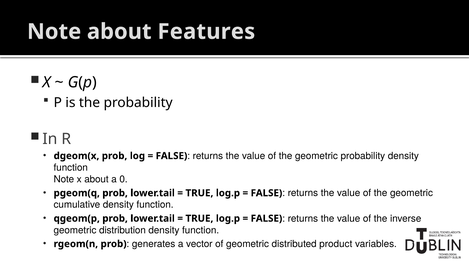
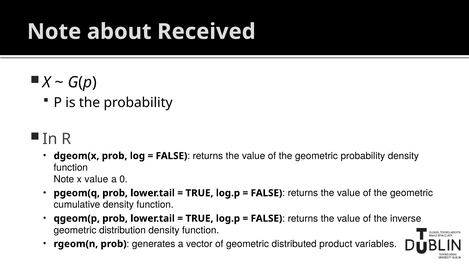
Features: Features -> Received
x about: about -> value
